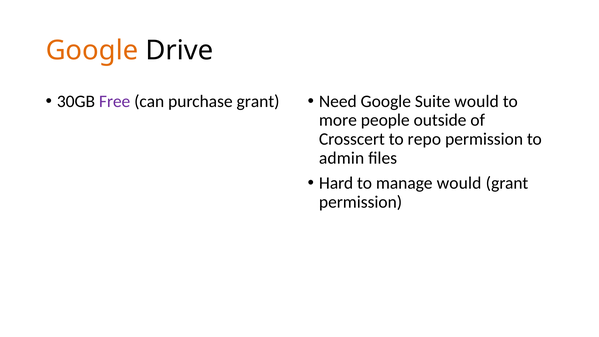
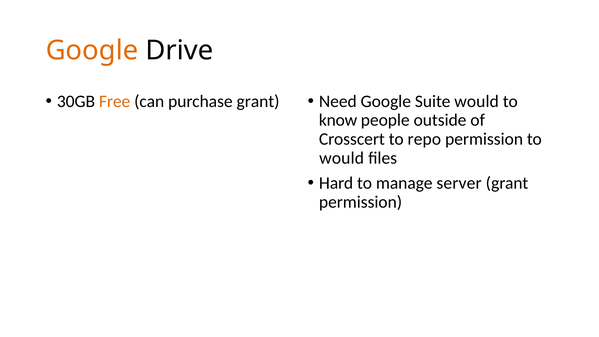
Free colour: purple -> orange
more: more -> know
admin at (342, 158): admin -> would
manage would: would -> server
